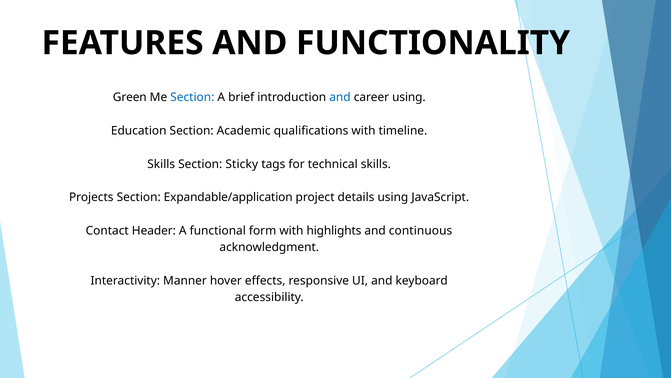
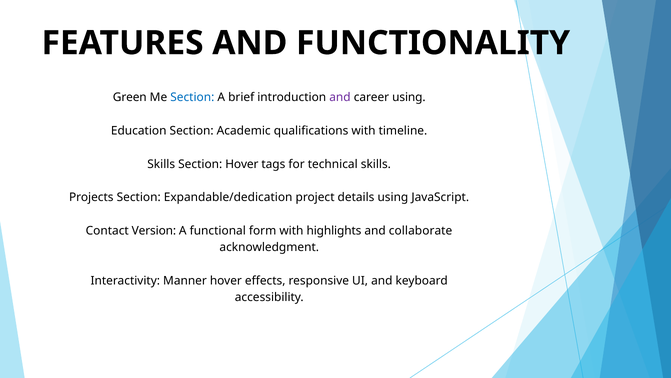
and at (340, 97) colour: blue -> purple
Section Sticky: Sticky -> Hover
Expandable/application: Expandable/application -> Expandable/dedication
Header: Header -> Version
continuous: continuous -> collaborate
